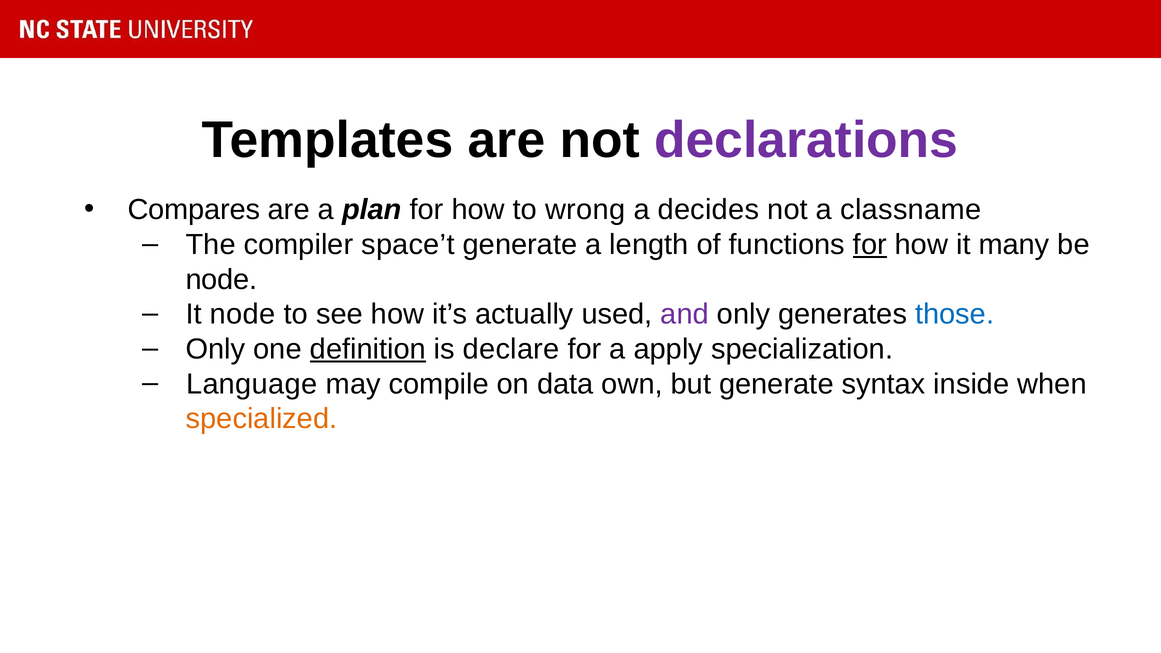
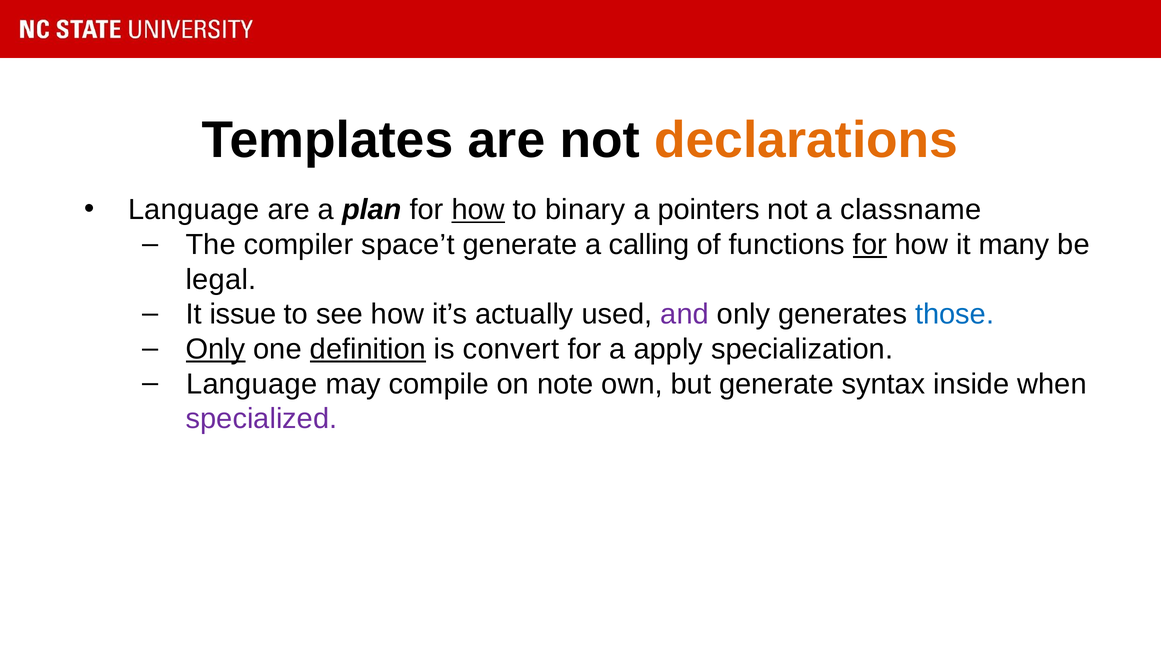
declarations colour: purple -> orange
Compares at (194, 210): Compares -> Language
how at (478, 210) underline: none -> present
wrong: wrong -> binary
decides: decides -> pointers
length: length -> calling
node at (221, 279): node -> legal
It node: node -> issue
Only at (216, 349) underline: none -> present
declare: declare -> convert
data: data -> note
specialized colour: orange -> purple
